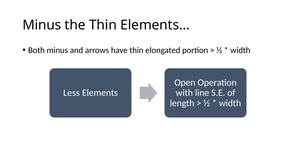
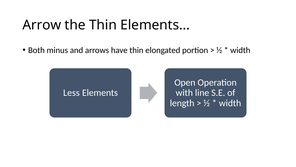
Minus at (42, 25): Minus -> Arrow
